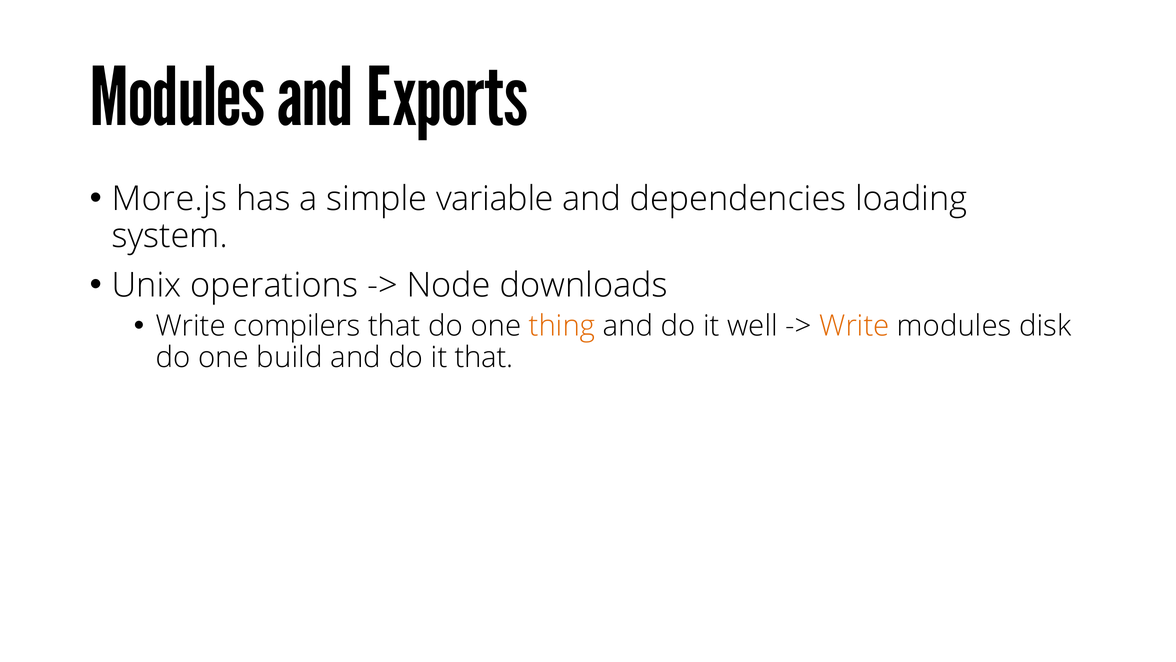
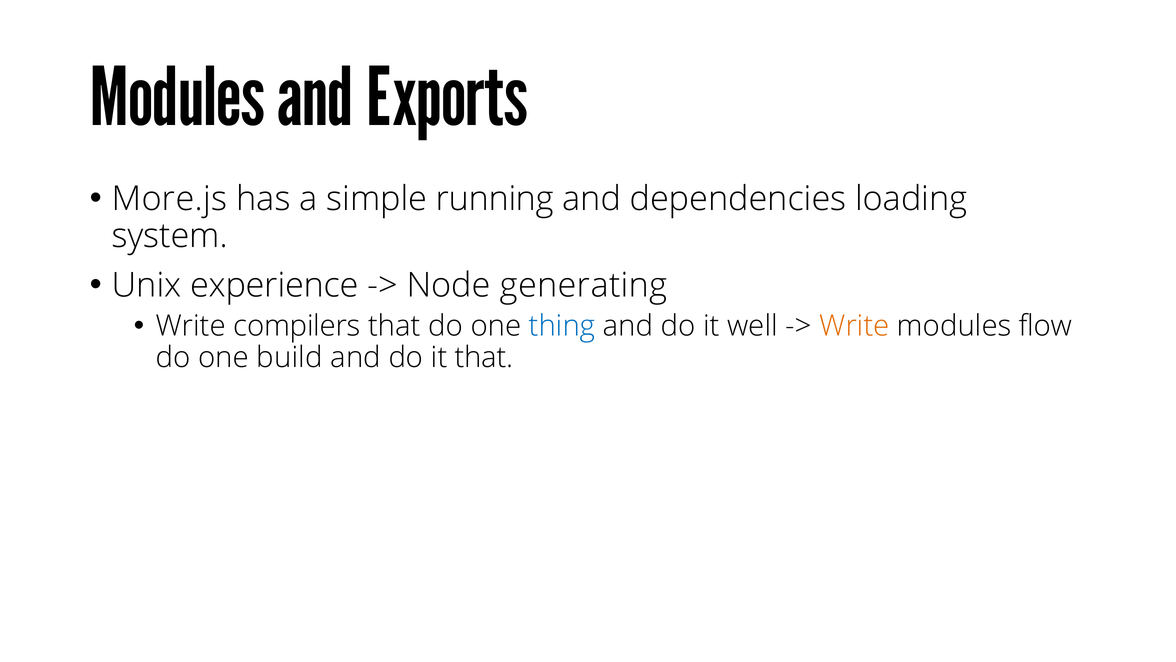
variable: variable -> running
operations: operations -> experience
downloads: downloads -> generating
thing colour: orange -> blue
disk: disk -> flow
